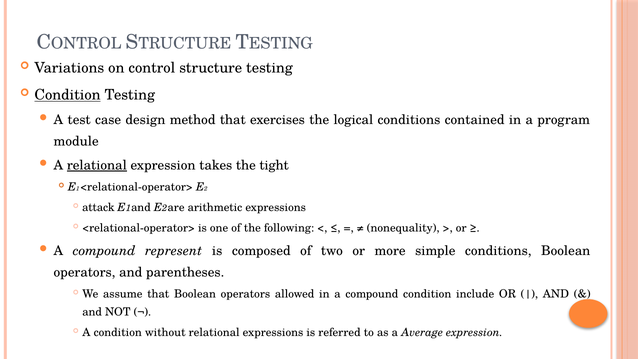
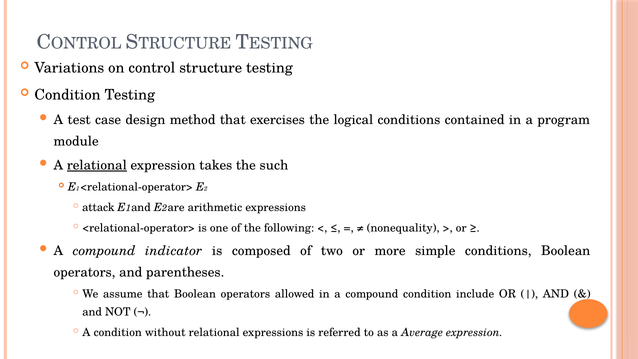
Condition at (68, 95) underline: present -> none
tight: tight -> such
represent: represent -> indicator
